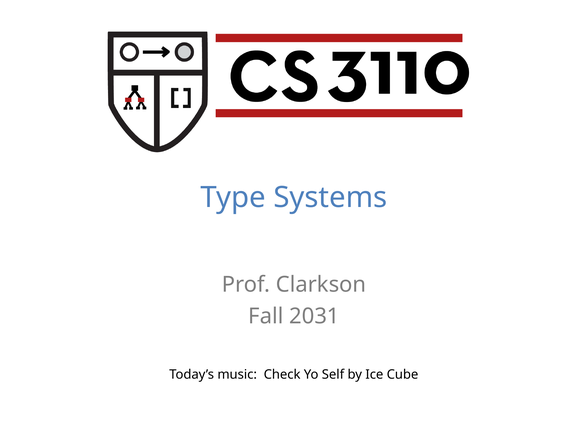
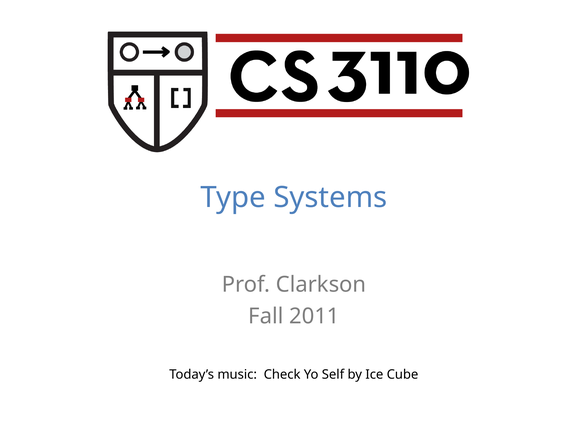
2031: 2031 -> 2011
